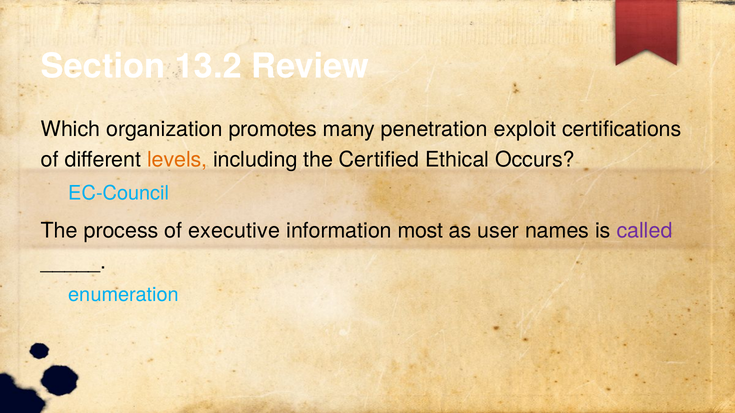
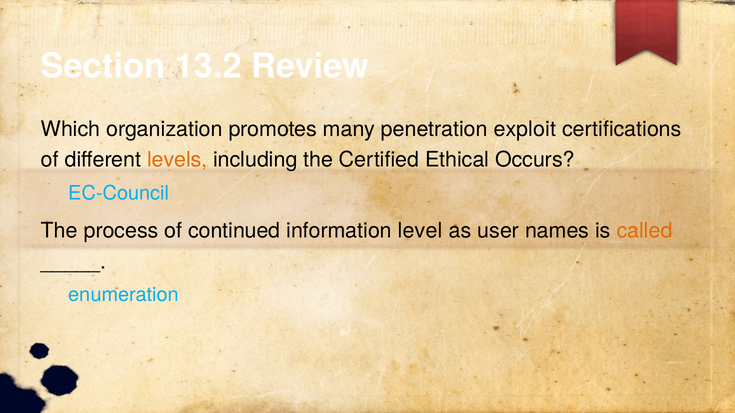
executive: executive -> continued
most: most -> level
called colour: purple -> orange
